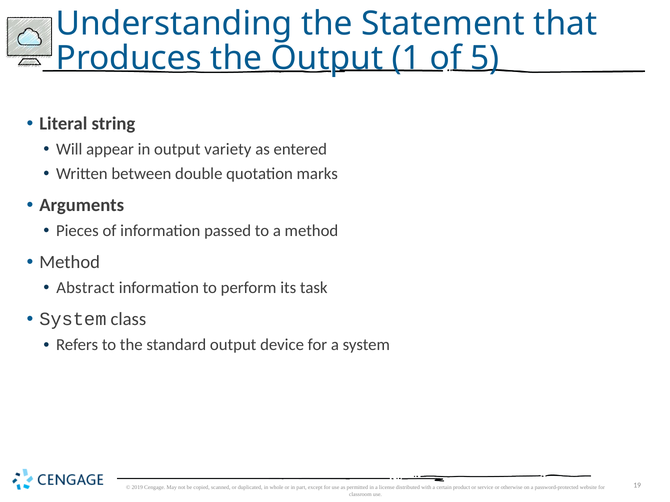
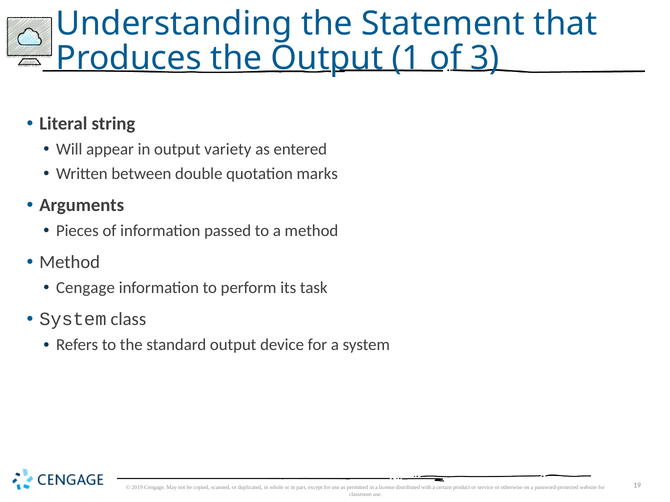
5: 5 -> 3
Abstract at (85, 288): Abstract -> Cengage
